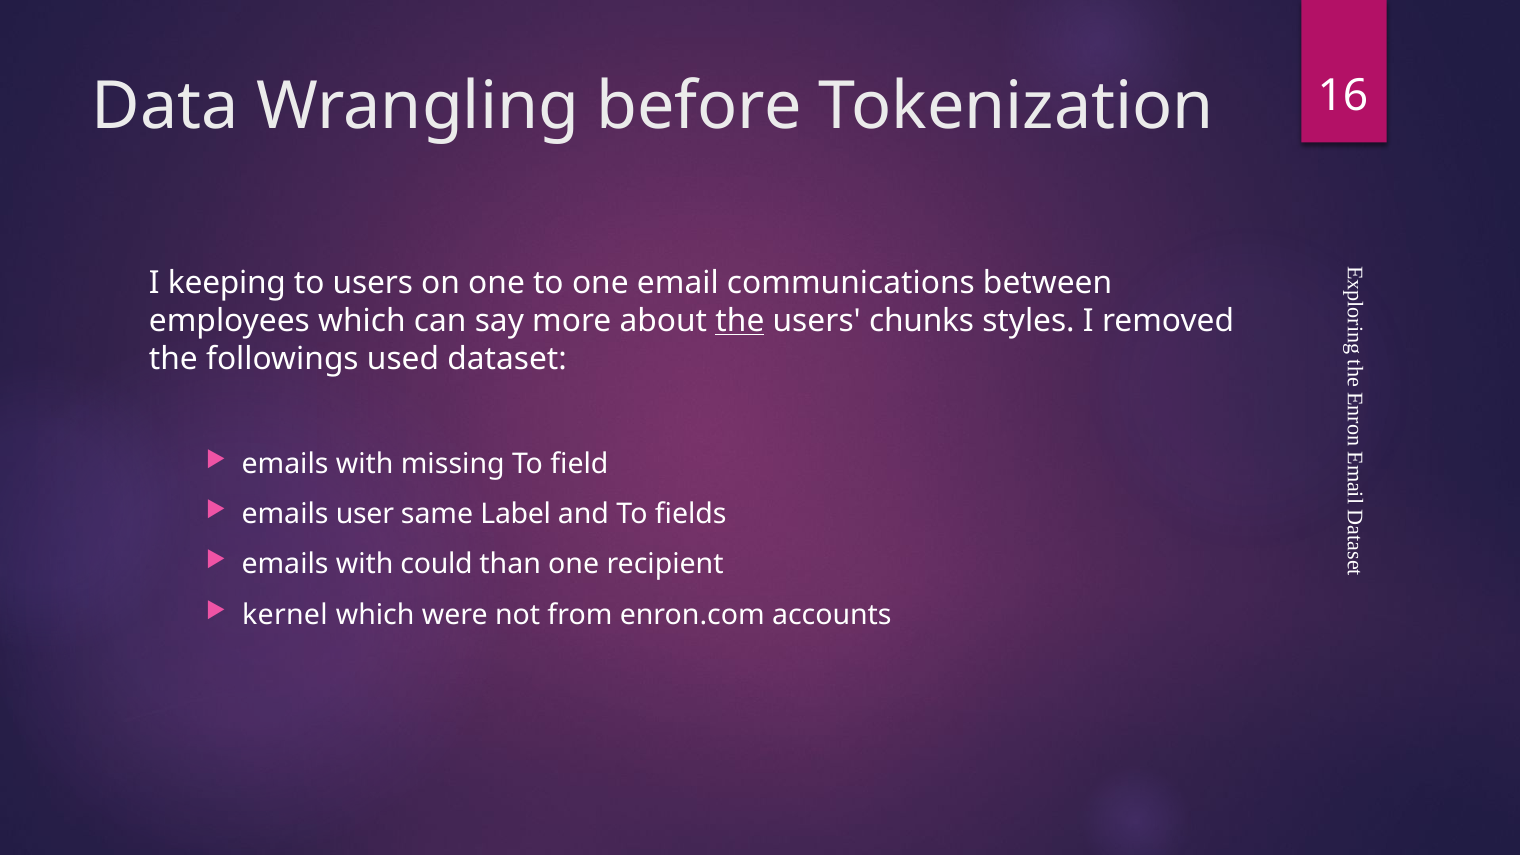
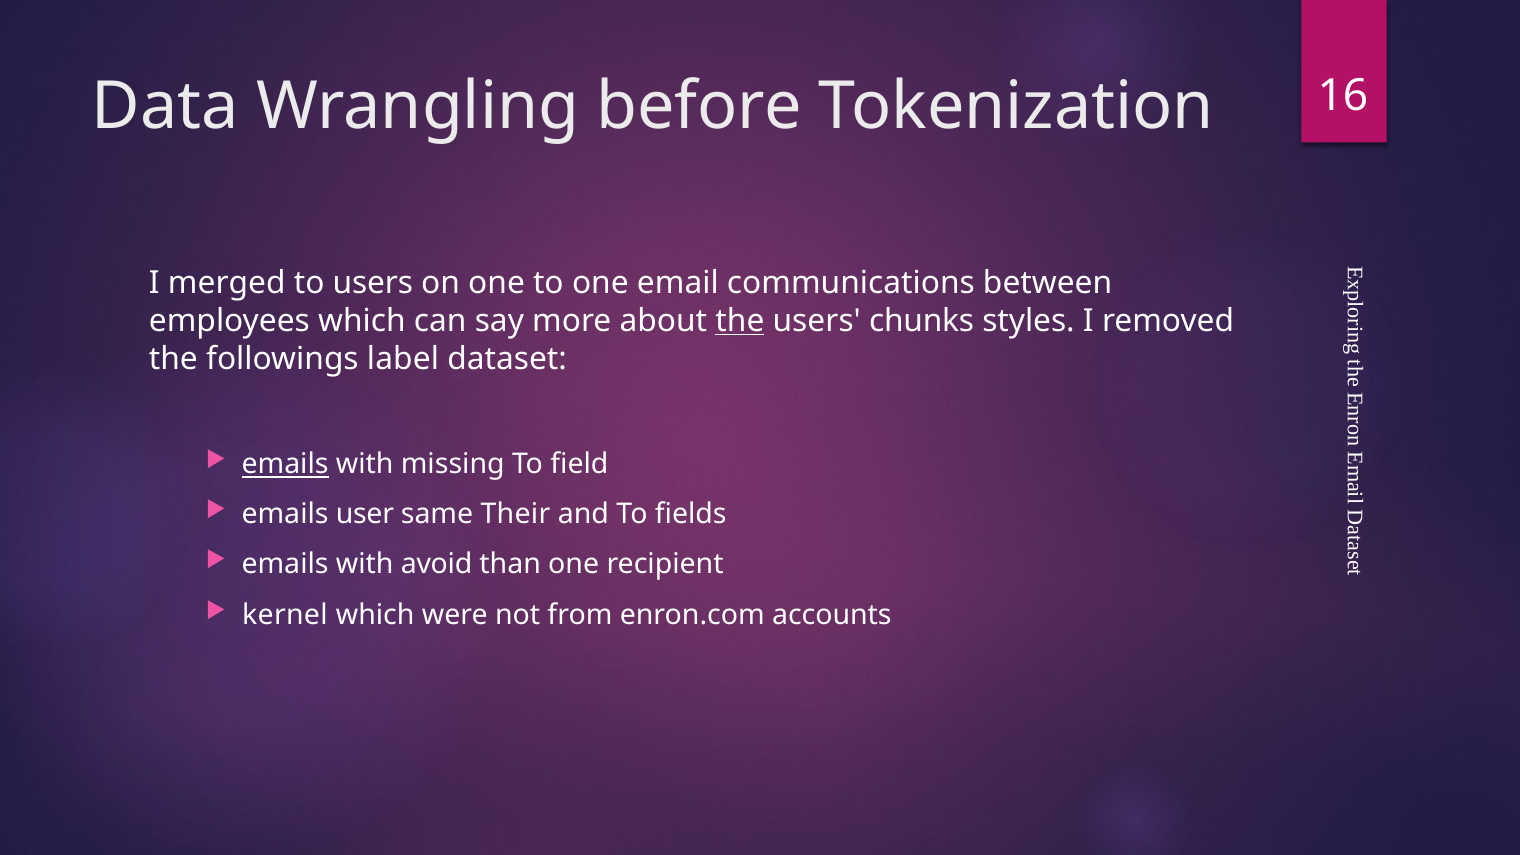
keeping: keeping -> merged
used: used -> label
emails at (285, 464) underline: none -> present
Label: Label -> Their
could: could -> avoid
